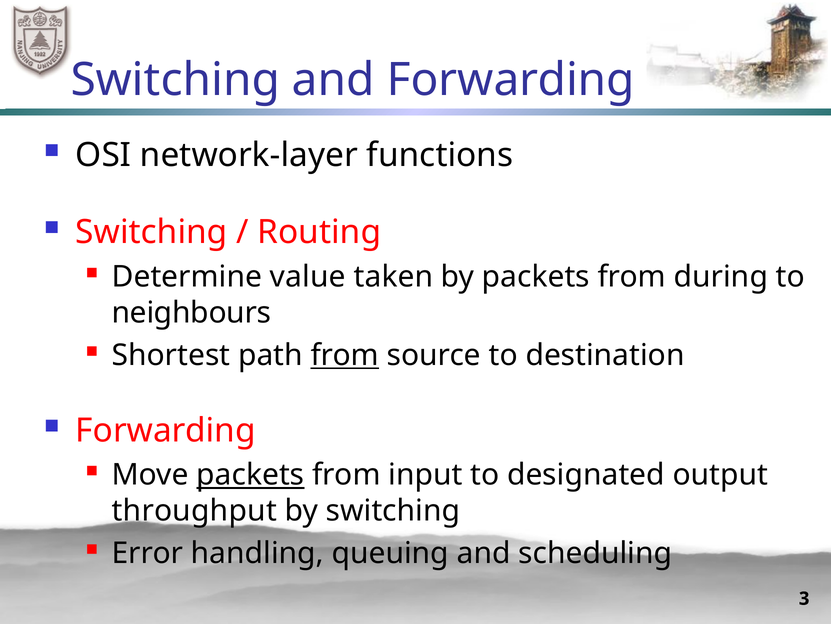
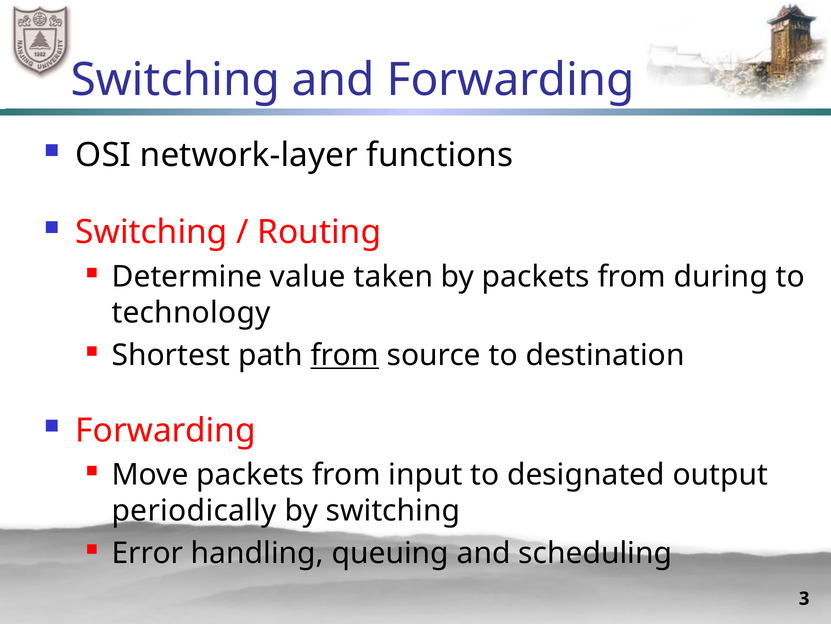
neighbours: neighbours -> technology
packets at (250, 474) underline: present -> none
throughput: throughput -> periodically
